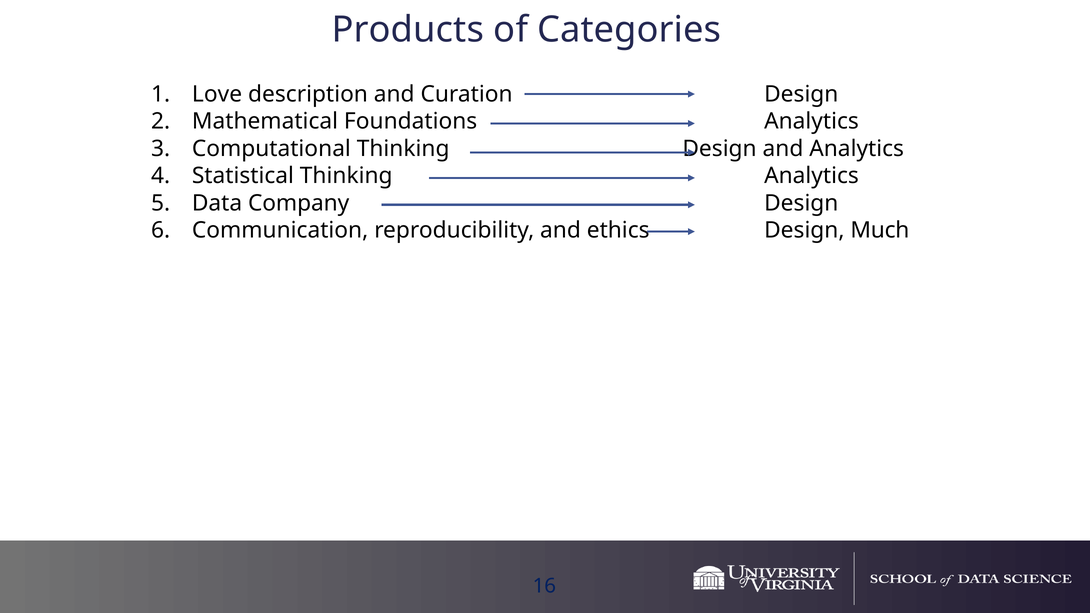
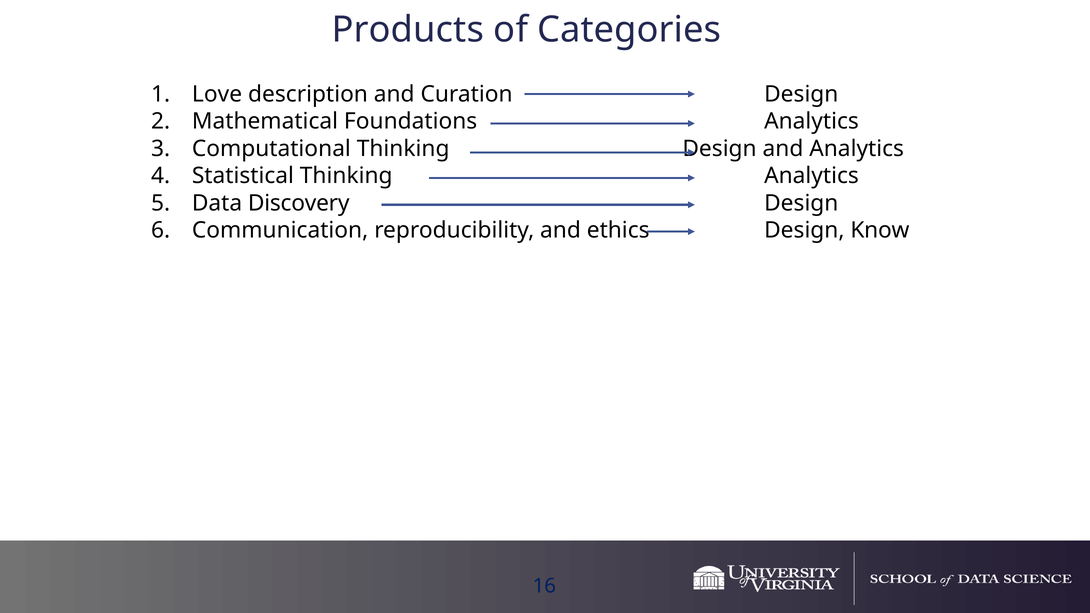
Company: Company -> Discovery
Much: Much -> Know
